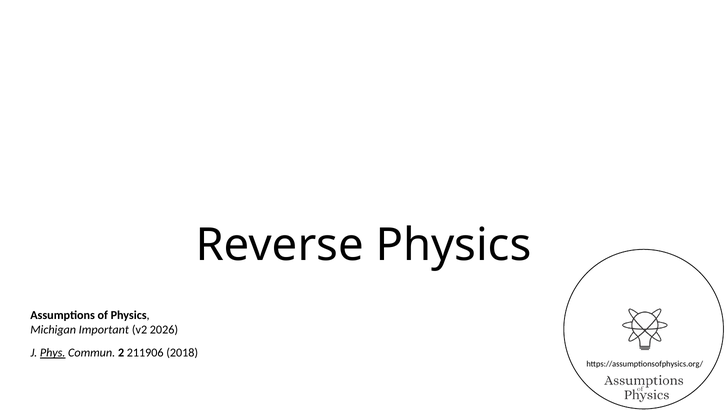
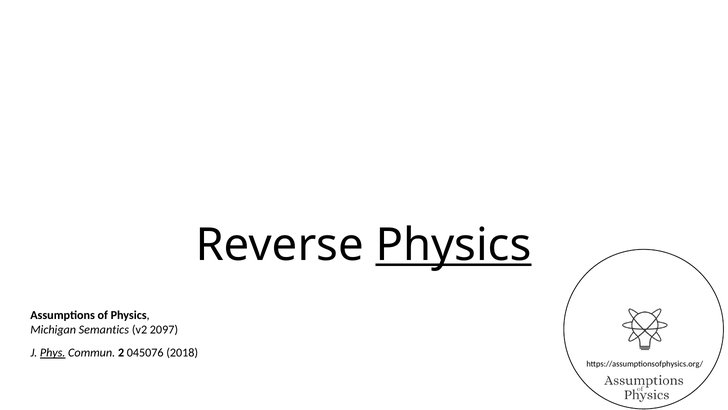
Physics at (454, 245) underline: none -> present
Important: Important -> Semantics
2026: 2026 -> 2097
211906: 211906 -> 045076
